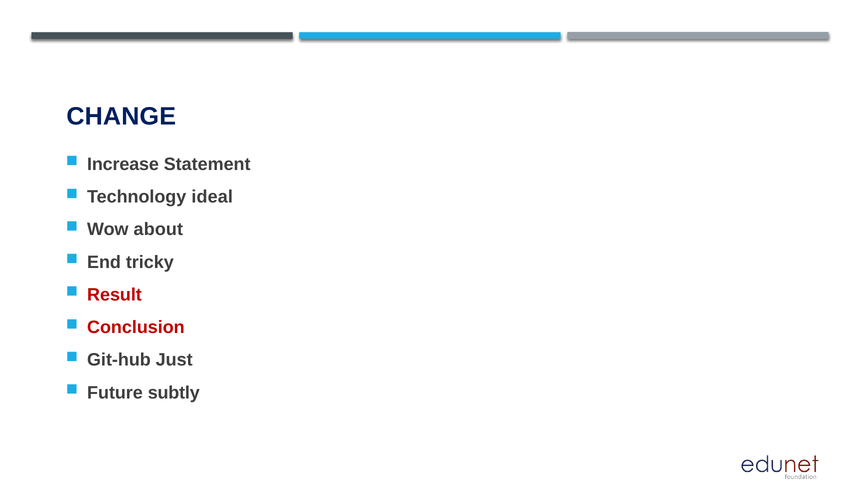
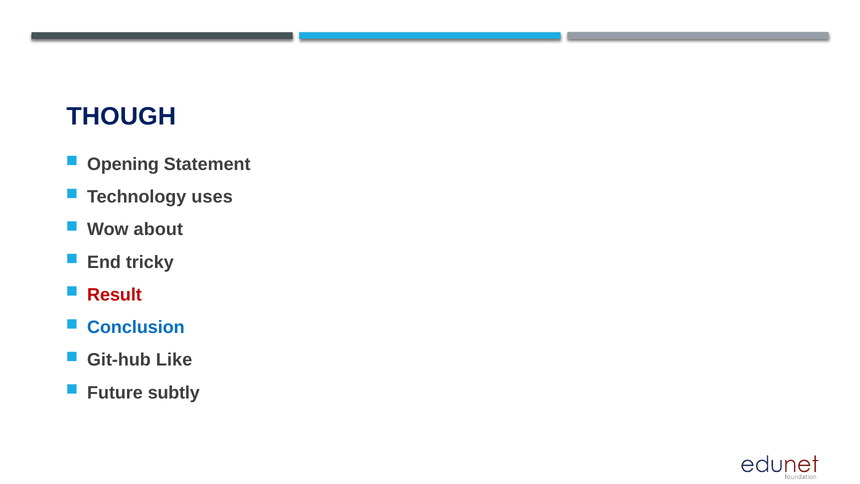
CHANGE: CHANGE -> THOUGH
Increase: Increase -> Opening
ideal: ideal -> uses
Conclusion colour: red -> blue
Just: Just -> Like
